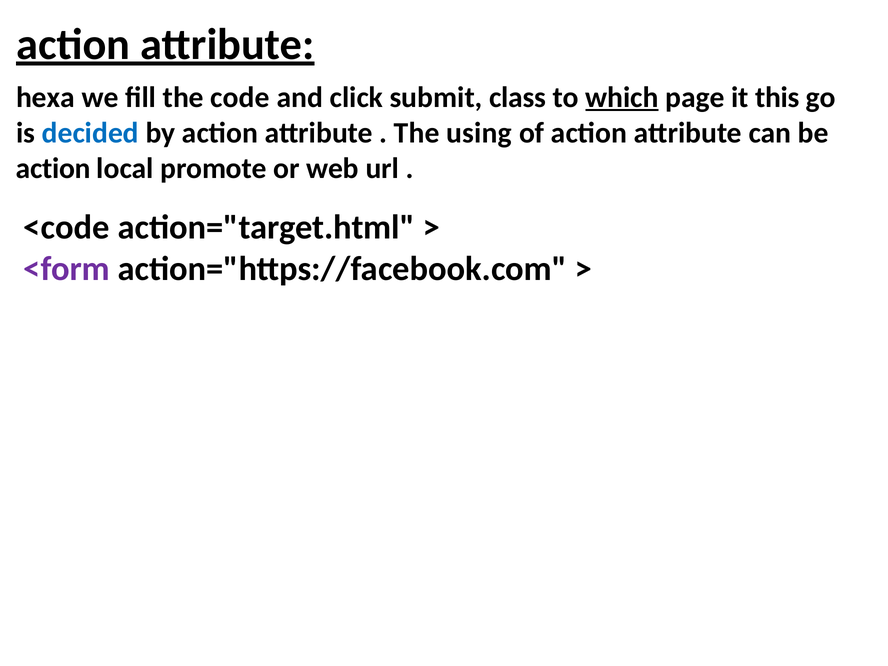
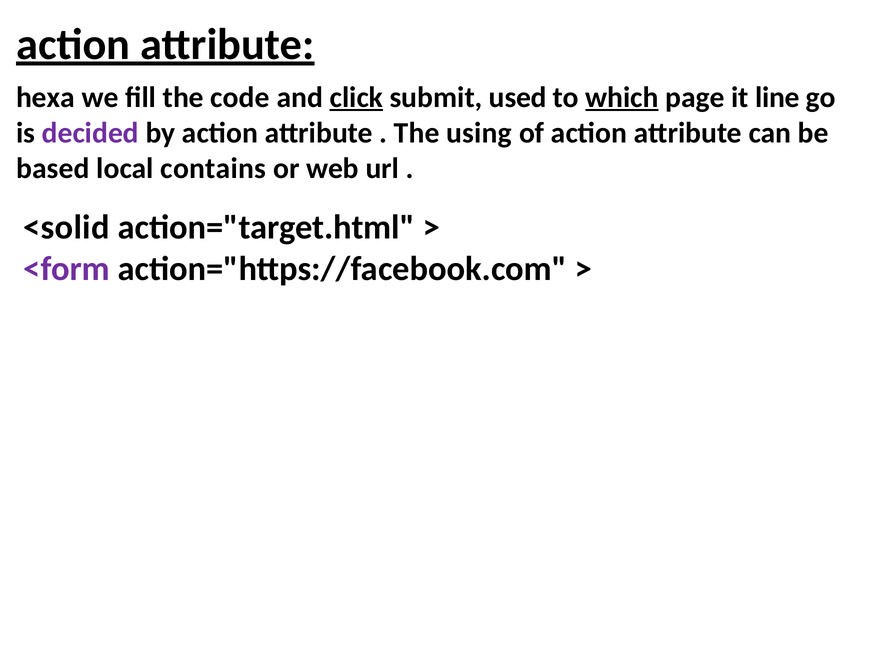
click underline: none -> present
class: class -> used
this: this -> line
decided colour: blue -> purple
action at (53, 168): action -> based
promote: promote -> contains
<code: <code -> <solid
